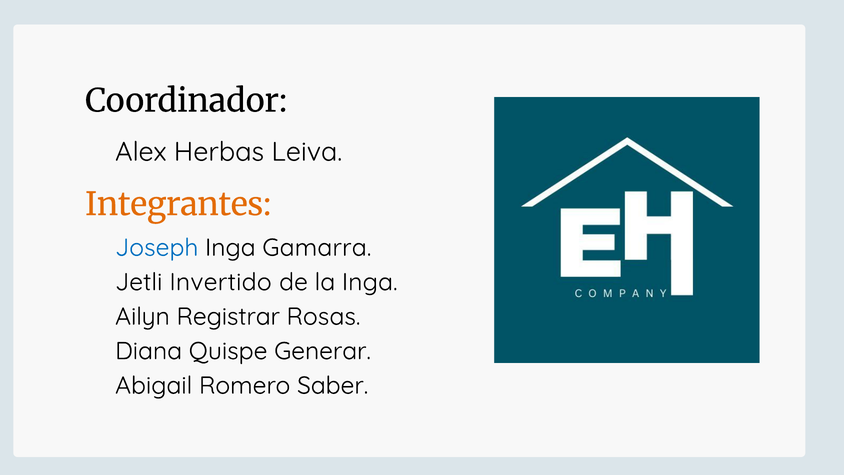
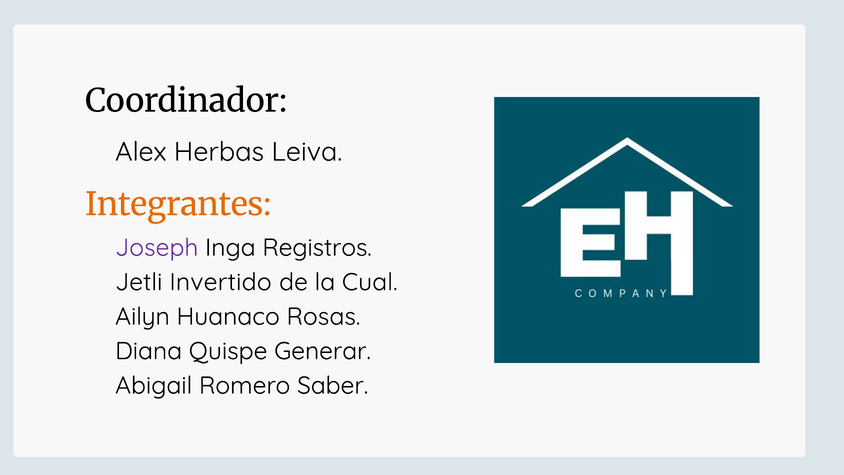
Joseph colour: blue -> purple
Gamarra: Gamarra -> Registros
la Inga: Inga -> Cual
Registrar: Registrar -> Huanaco
